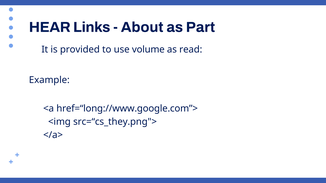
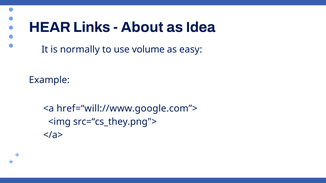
Part: Part -> Idea
provided: provided -> normally
read: read -> easy
href=“long://www.google.com”>: href=“long://www.google.com”> -> href=“will://www.google.com”>
